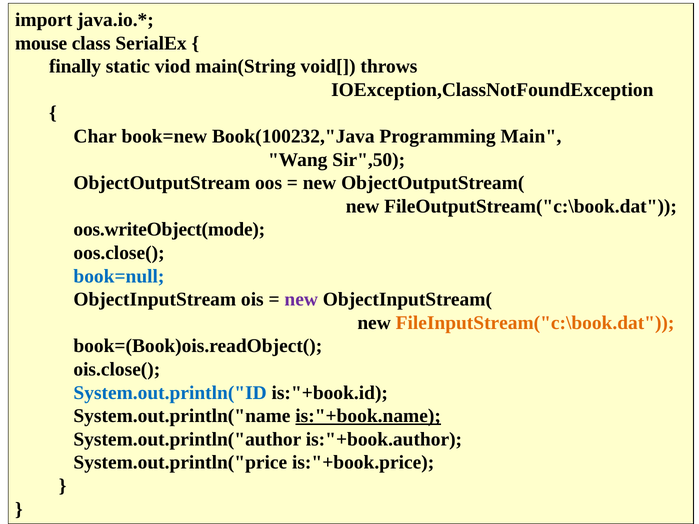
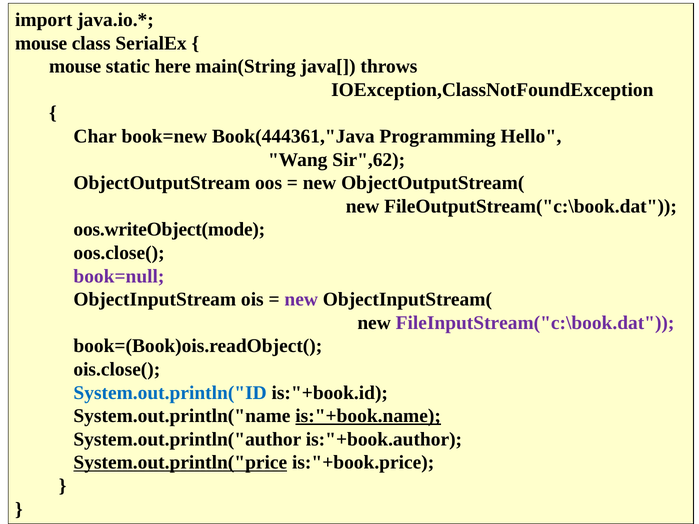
finally at (75, 66): finally -> mouse
viod: viod -> here
void[: void[ -> java[
Book(100232,"Java: Book(100232,"Java -> Book(444361,"Java
Main: Main -> Hello
Sir",50: Sir",50 -> Sir",62
book=null colour: blue -> purple
FileInputStream("c:\book.dat colour: orange -> purple
System.out.println("price underline: none -> present
